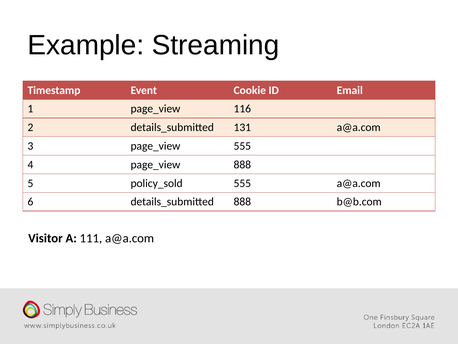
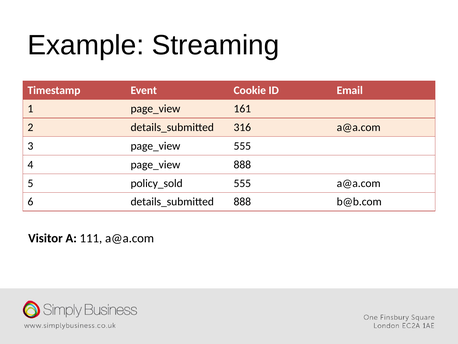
116: 116 -> 161
131: 131 -> 316
